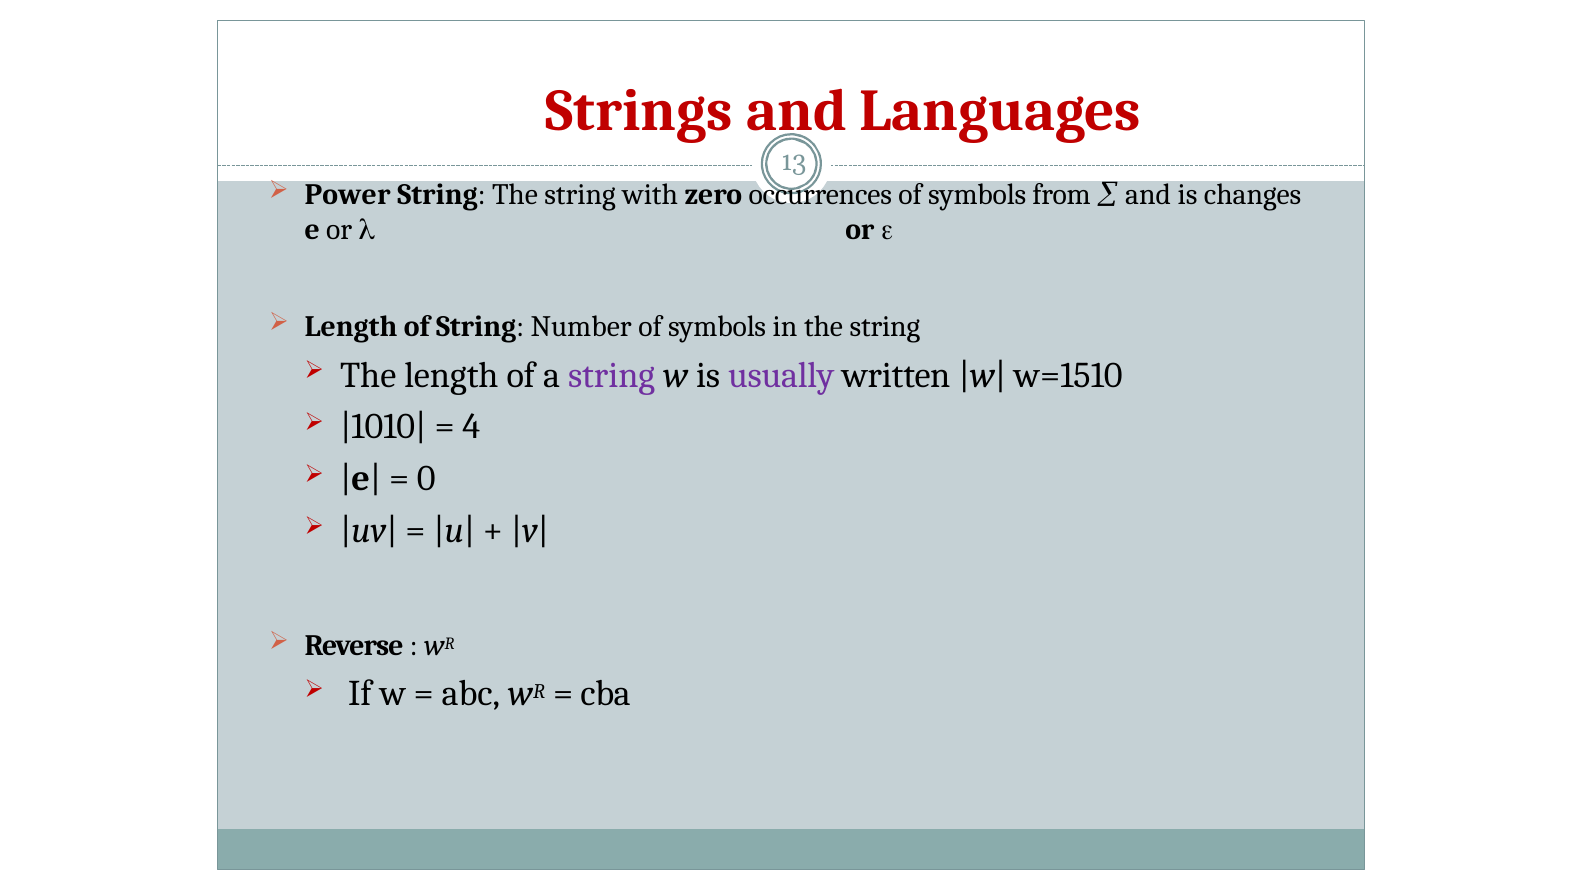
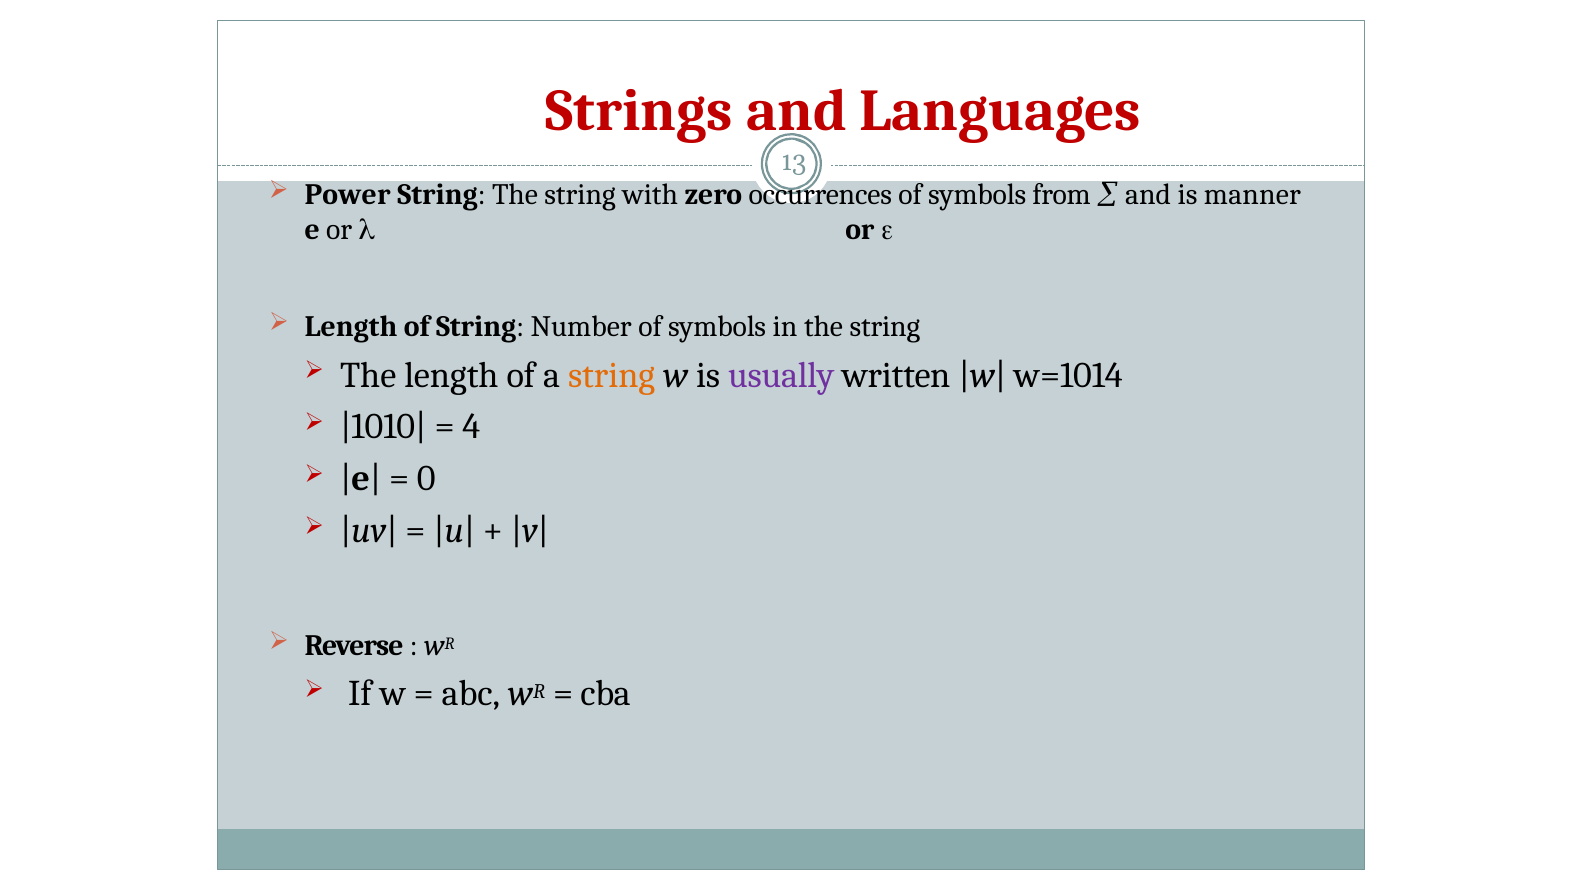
changes: changes -> manner
string at (612, 376) colour: purple -> orange
w=1510: w=1510 -> w=1014
